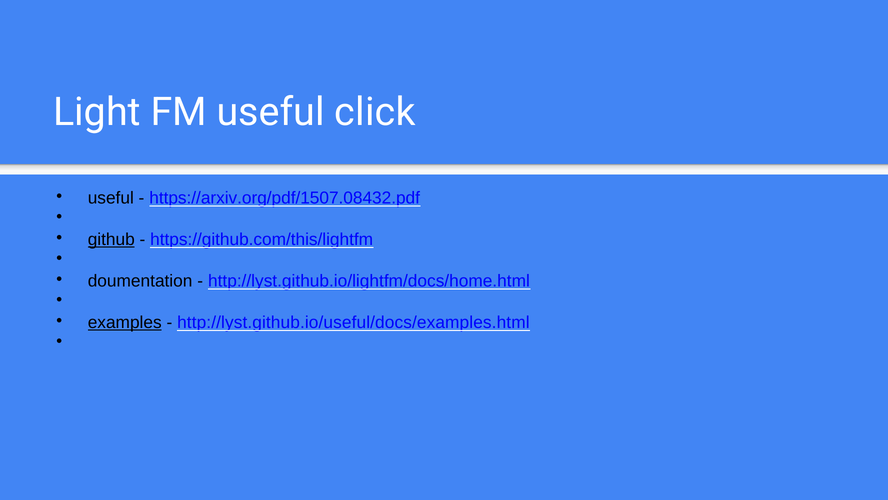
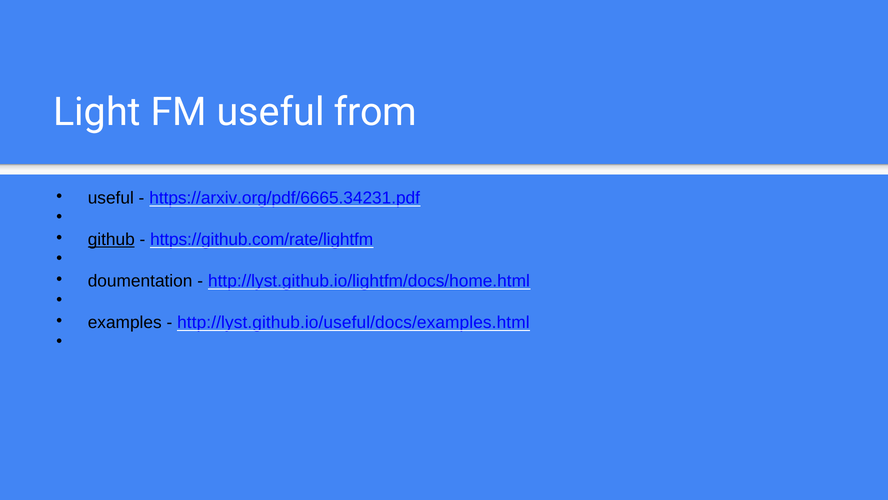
click: click -> from
https://arxiv.org/pdf/1507.08432.pdf: https://arxiv.org/pdf/1507.08432.pdf -> https://arxiv.org/pdf/6665.34231.pdf
https://github.com/this/lightfm: https://github.com/this/lightfm -> https://github.com/rate/lightfm
examples underline: present -> none
